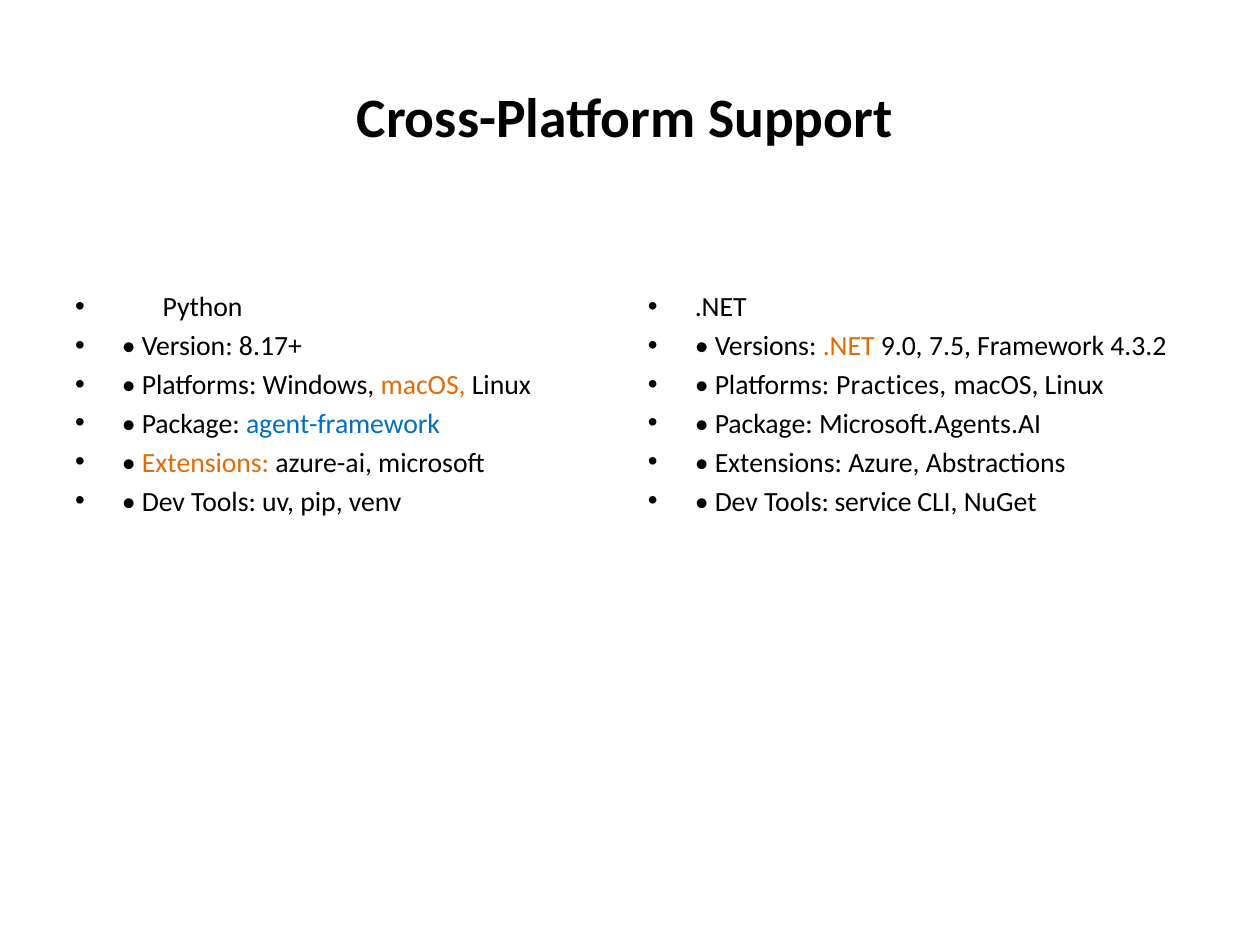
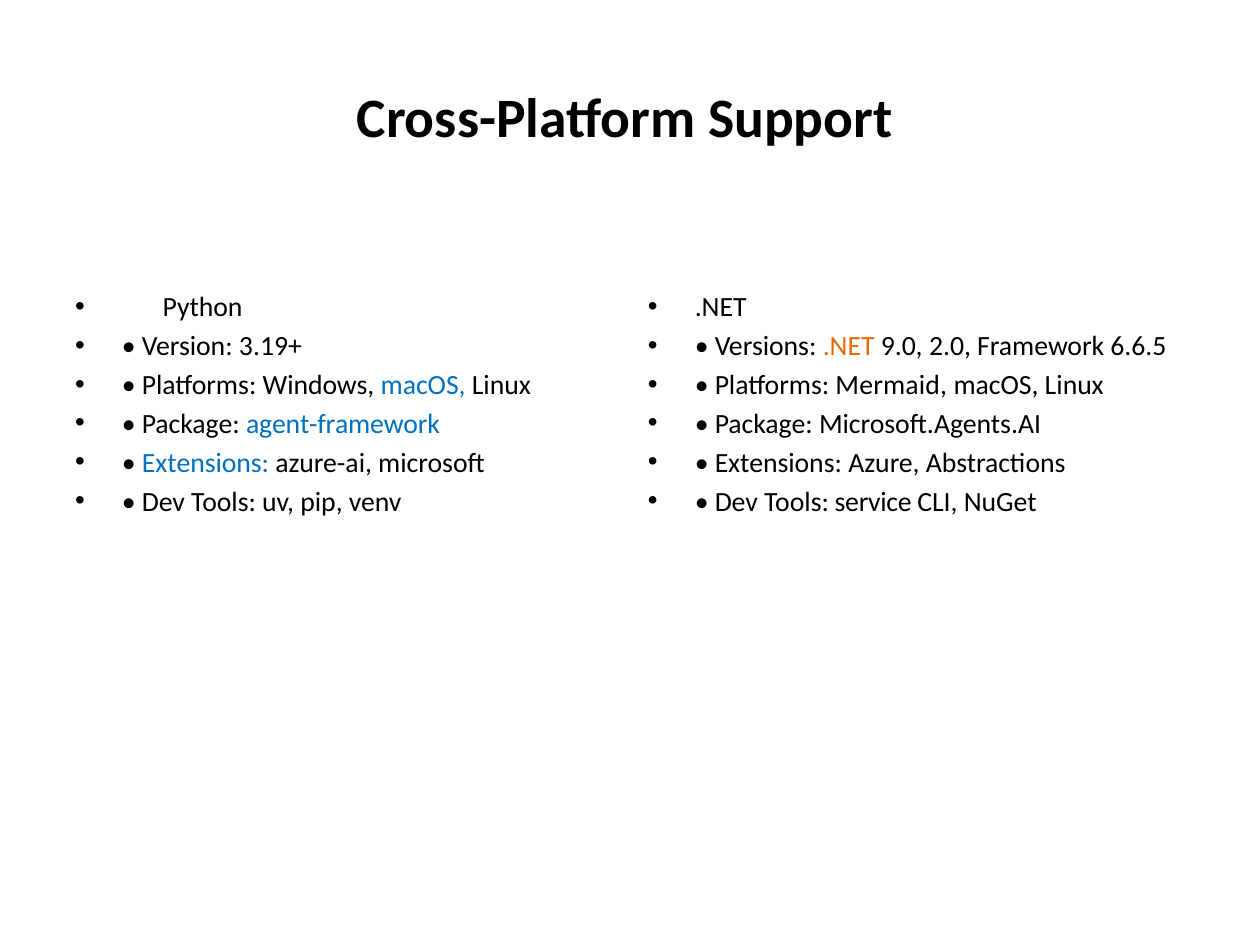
8.17+: 8.17+ -> 3.19+
7.5: 7.5 -> 2.0
4.3.2: 4.3.2 -> 6.6.5
macOS at (423, 385) colour: orange -> blue
Practices: Practices -> Mermaid
Extensions at (206, 463) colour: orange -> blue
